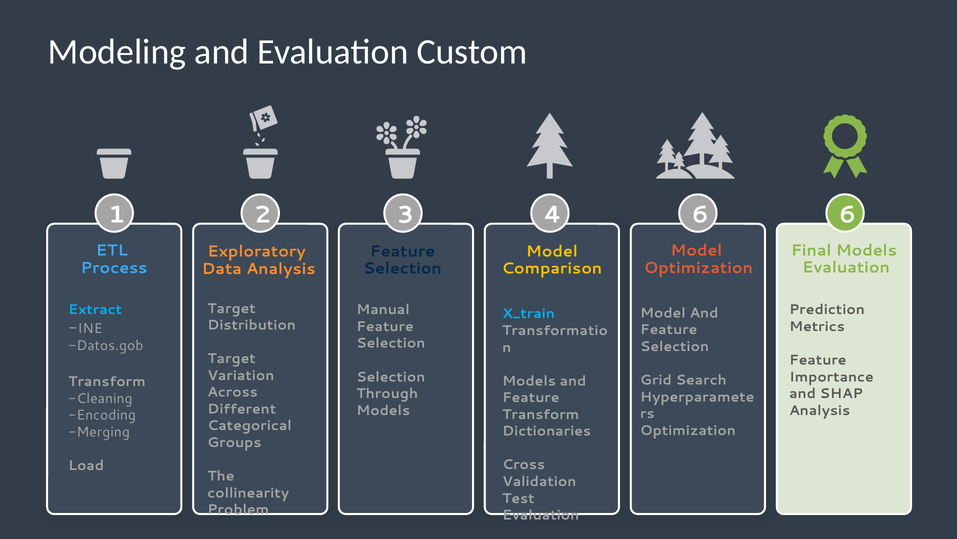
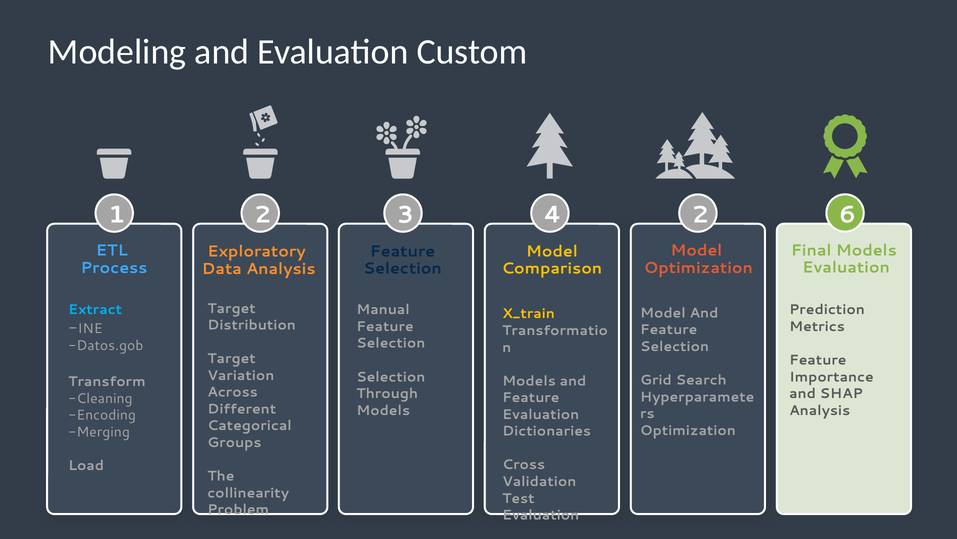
4 6: 6 -> 2
X_train colour: light blue -> yellow
Transform at (541, 414): Transform -> Evaluation
